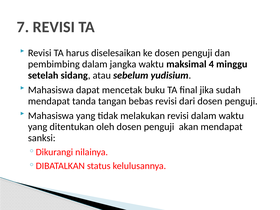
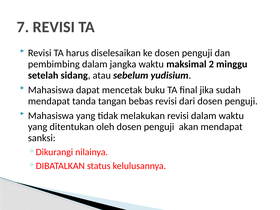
4: 4 -> 2
